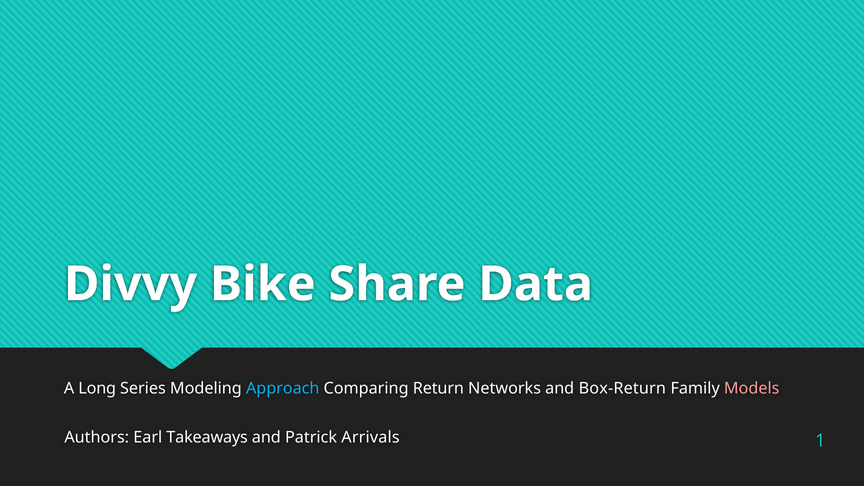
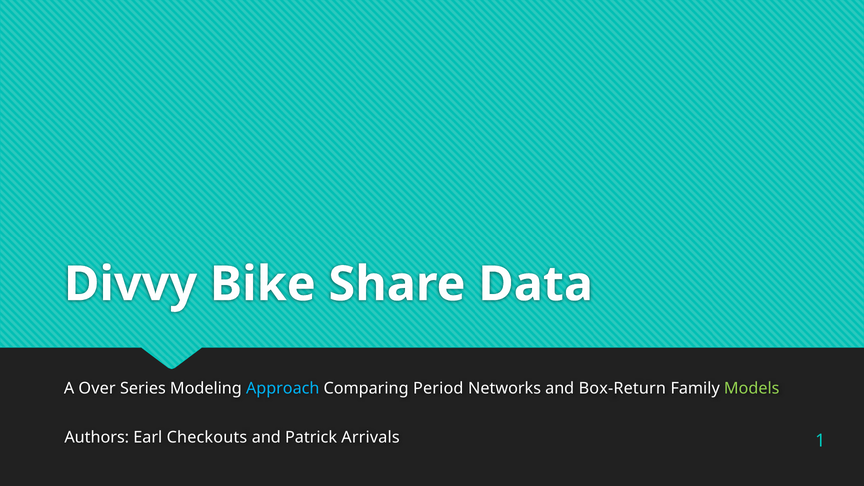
Long: Long -> Over
Return: Return -> Period
Models colour: pink -> light green
Takeaways: Takeaways -> Checkouts
